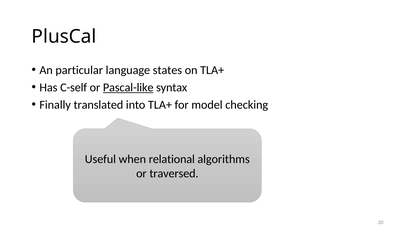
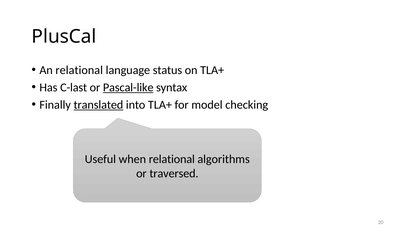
An particular: particular -> relational
states: states -> status
C-self: C-self -> C-last
translated underline: none -> present
